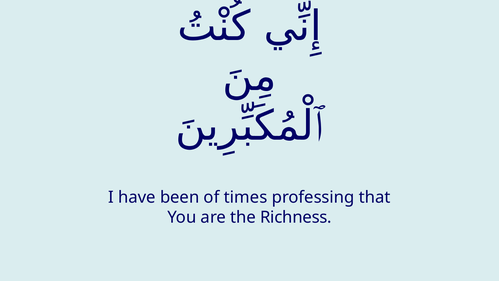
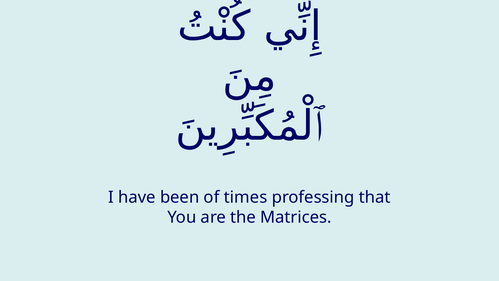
Richness: Richness -> Matrices
